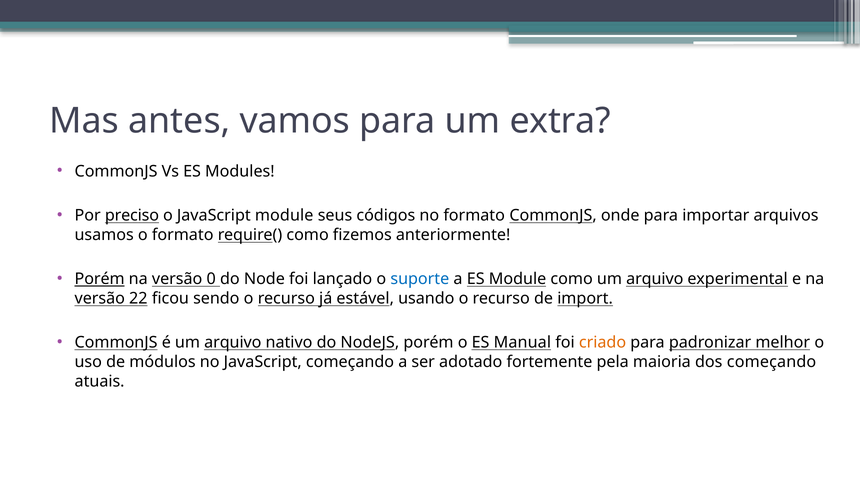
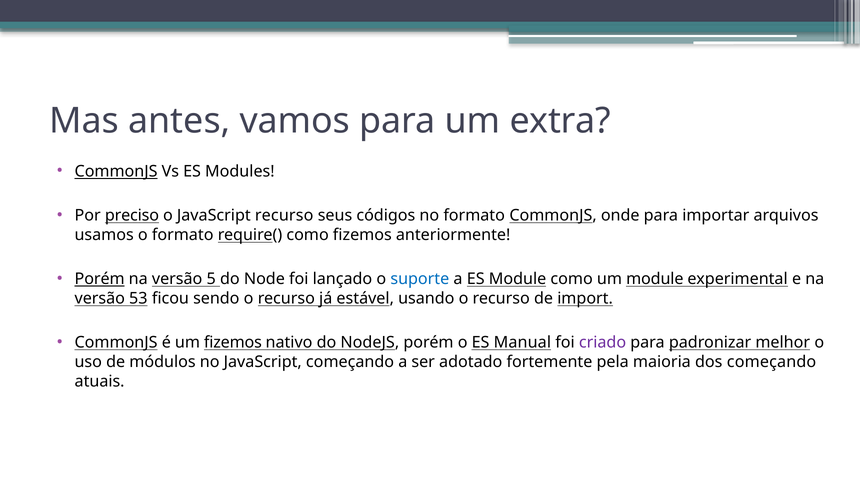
CommonJS at (116, 171) underline: none -> present
JavaScript module: module -> recurso
0: 0 -> 5
como um arquivo: arquivo -> module
22: 22 -> 53
é um arquivo: arquivo -> fizemos
criado colour: orange -> purple
